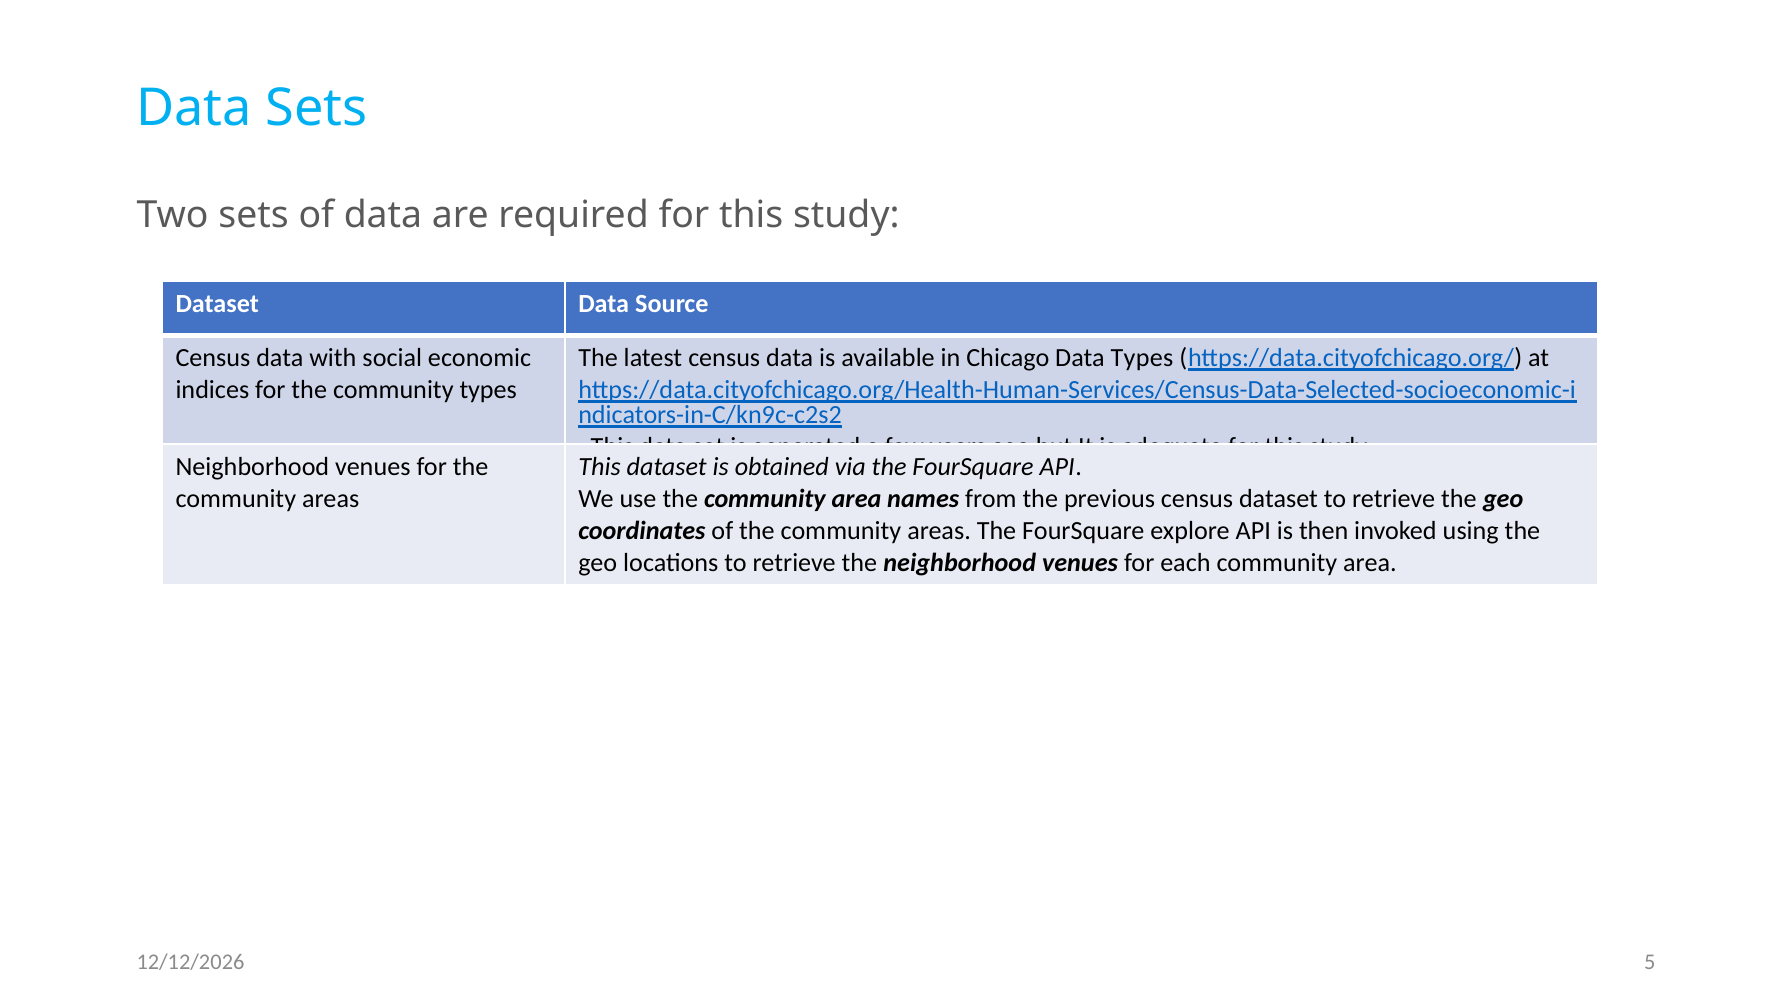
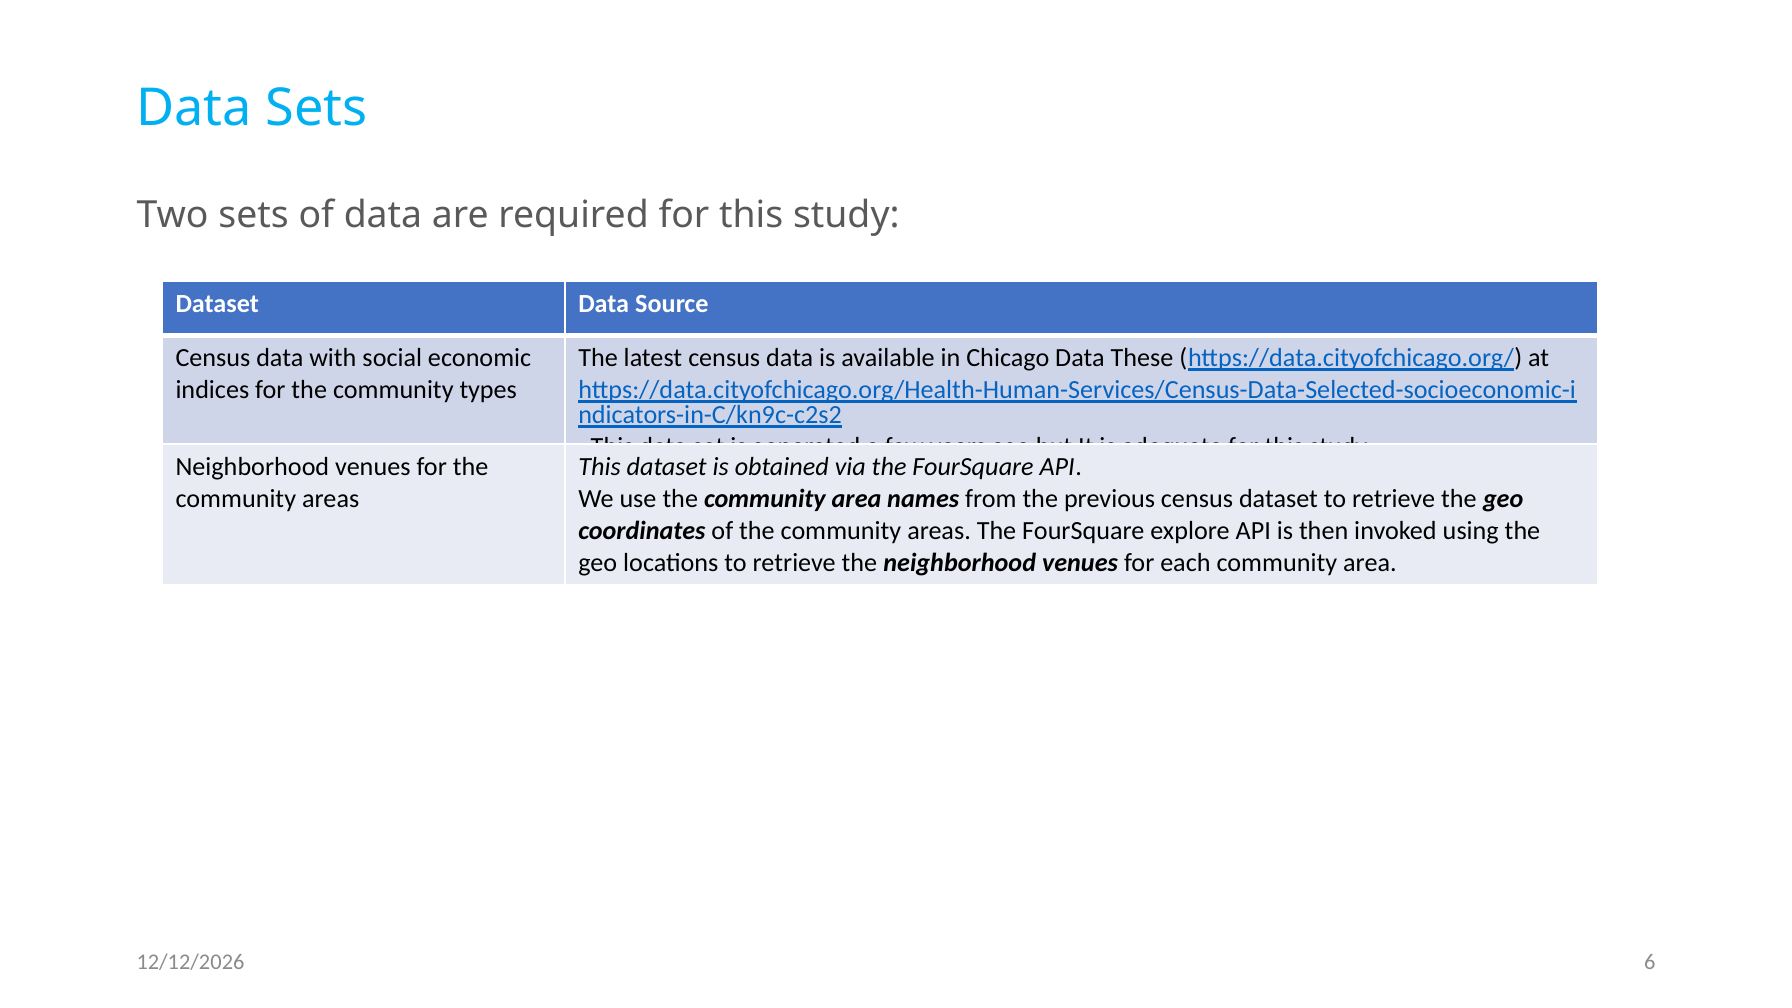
Data Types: Types -> These
5: 5 -> 6
